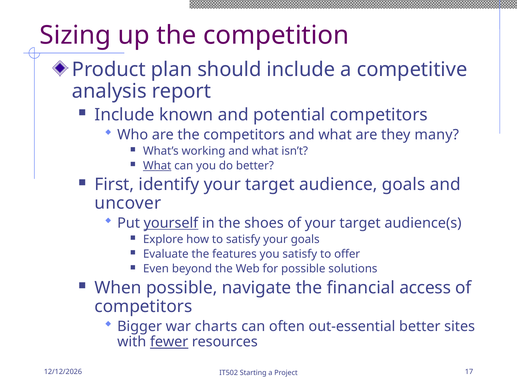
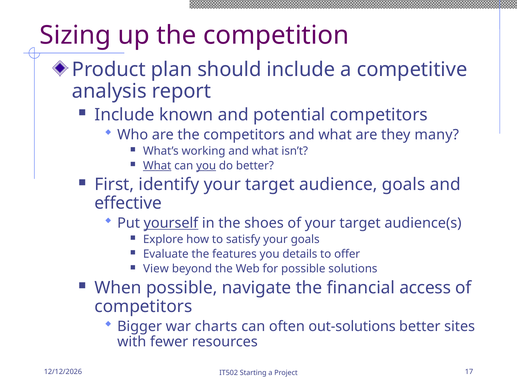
you at (206, 166) underline: none -> present
uncover: uncover -> effective
you satisfy: satisfy -> details
Even: Even -> View
out-essential: out-essential -> out-solutions
fewer underline: present -> none
